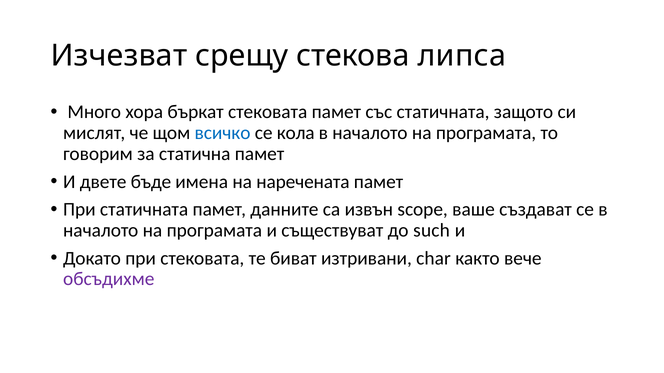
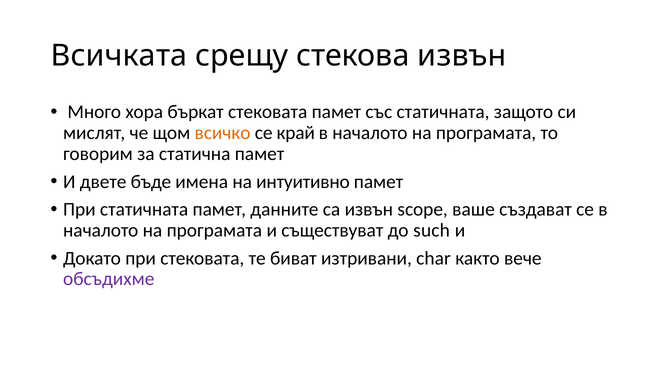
Изчезват: Изчезват -> Всичката
стекова липса: липса -> извън
всичко colour: blue -> orange
кола: кола -> край
наречената: наречената -> интуитивно
